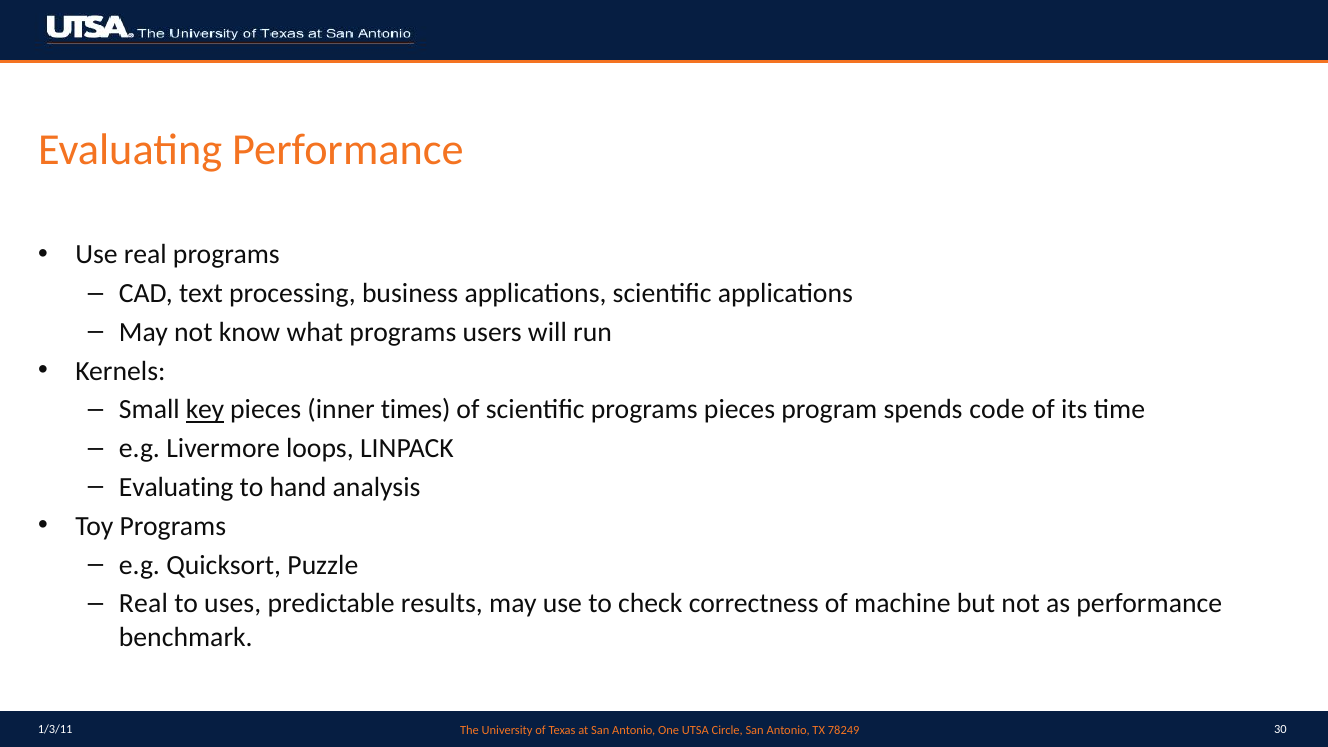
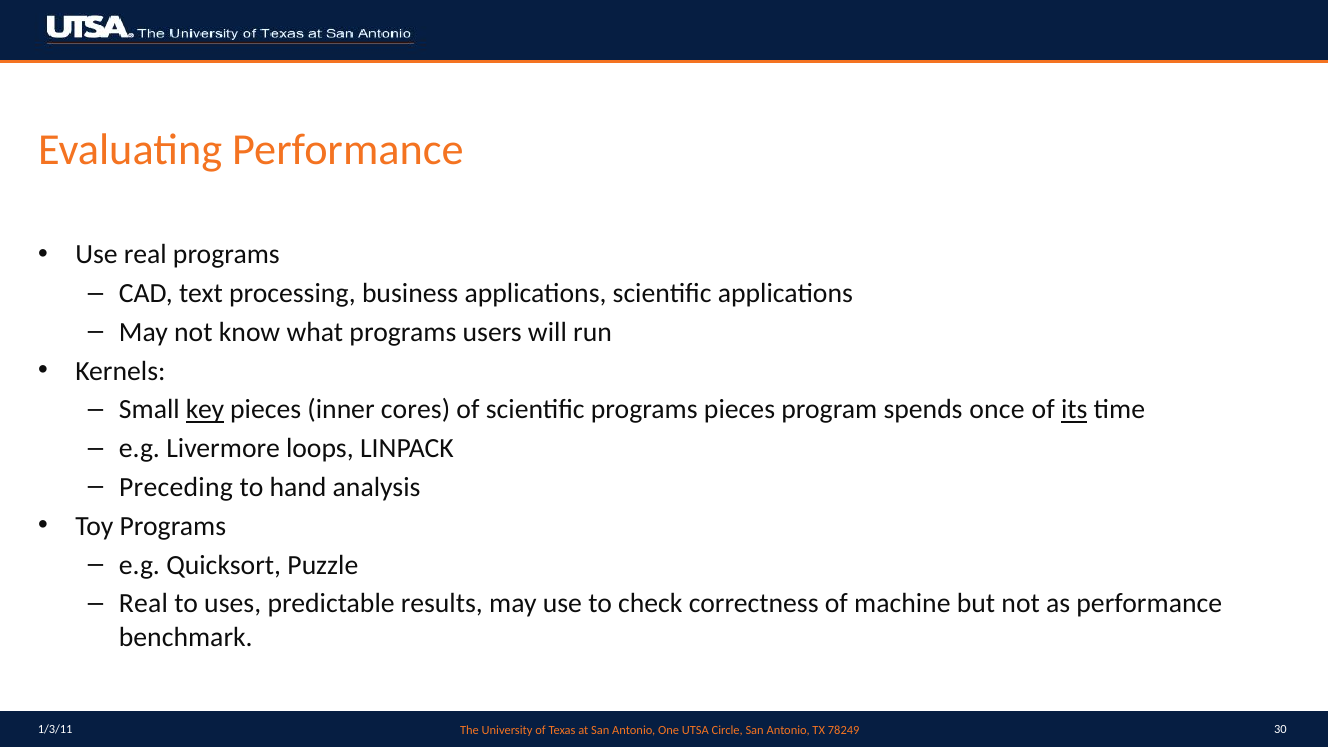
times: times -> cores
code: code -> once
its underline: none -> present
Evaluating at (176, 487): Evaluating -> Preceding
